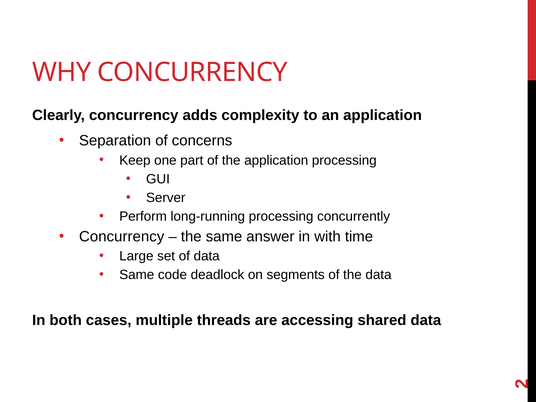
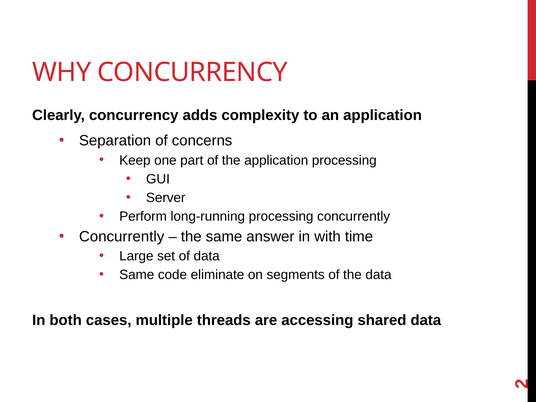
Concurrency at (122, 237): Concurrency -> Concurrently
deadlock: deadlock -> eliminate
